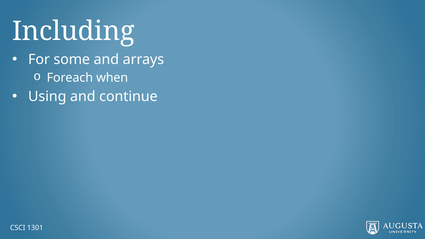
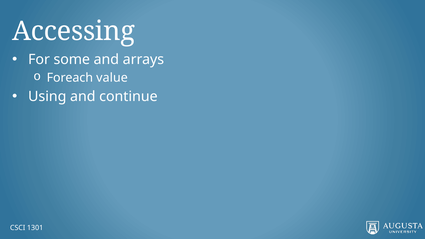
Including: Including -> Accessing
when: when -> value
